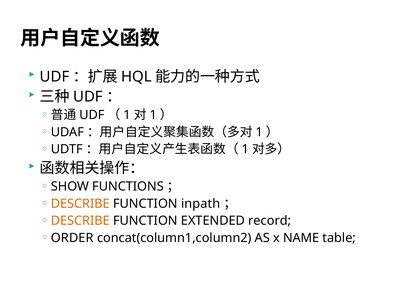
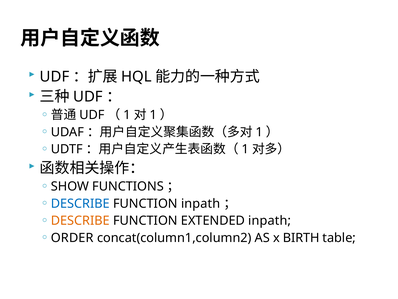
DESCRIBE at (80, 203) colour: orange -> blue
EXTENDED record: record -> inpath
NAME: NAME -> BIRTH
